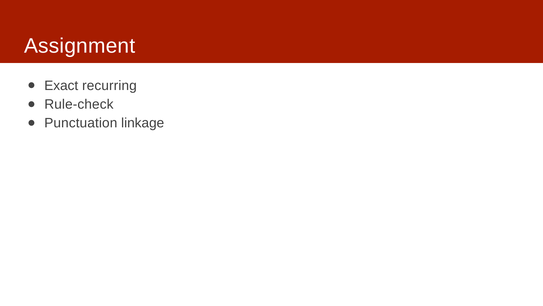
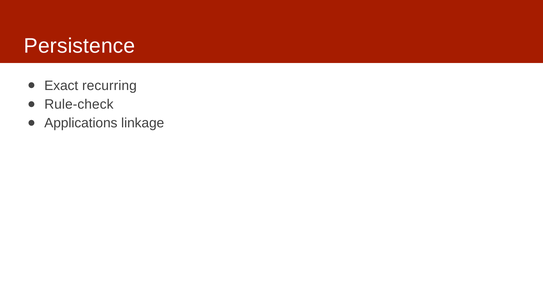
Assignment: Assignment -> Persistence
Punctuation: Punctuation -> Applications
